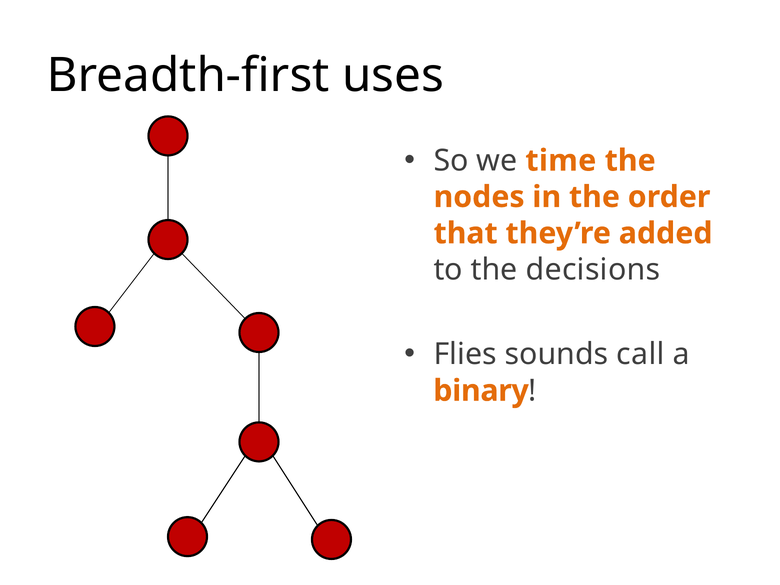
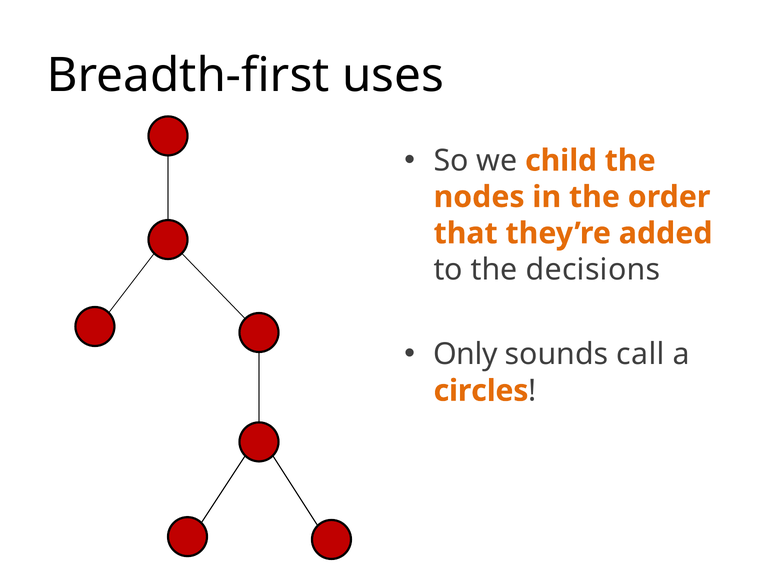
time: time -> child
Flies: Flies -> Only
binary: binary -> circles
